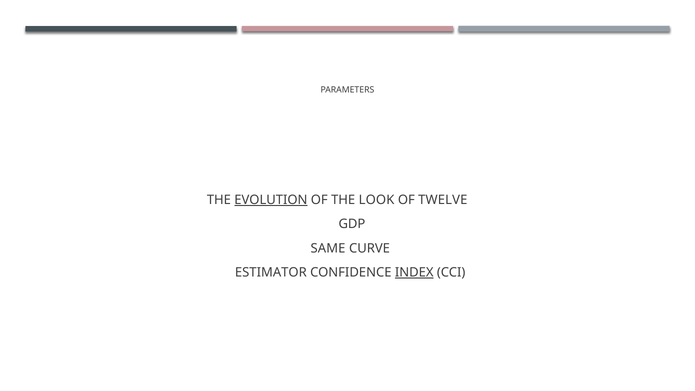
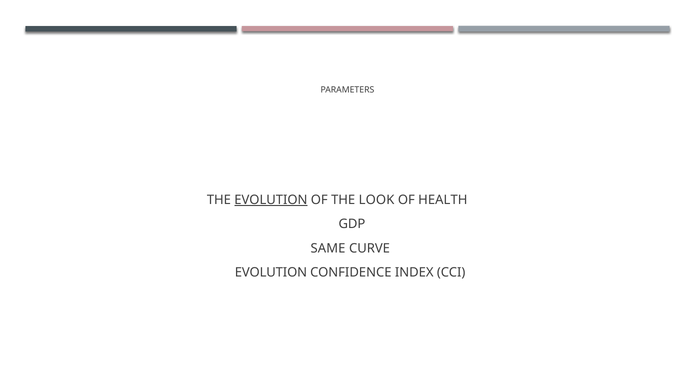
TWELVE: TWELVE -> HEALTH
ESTIMATOR at (271, 272): ESTIMATOR -> EVOLUTION
INDEX underline: present -> none
